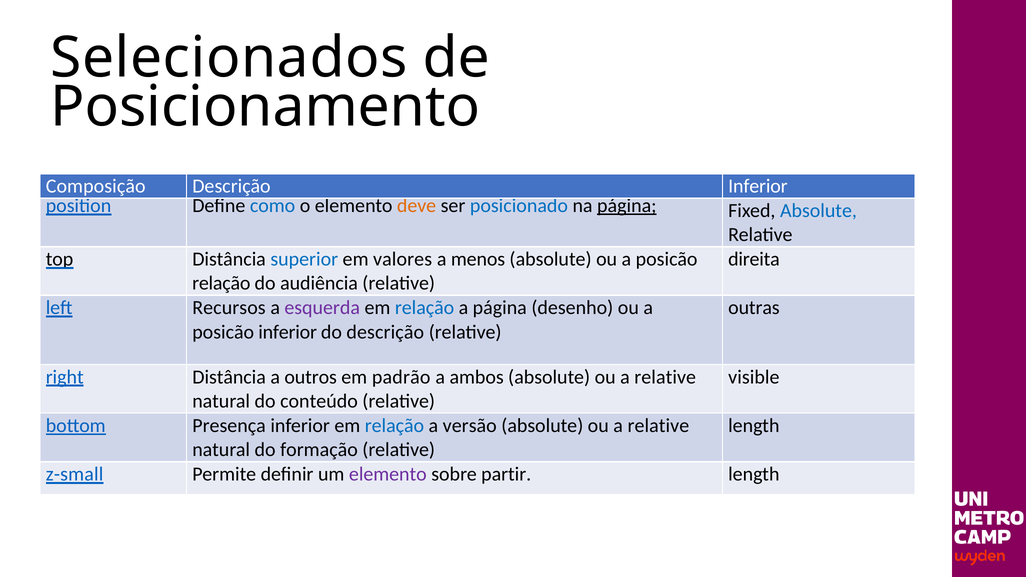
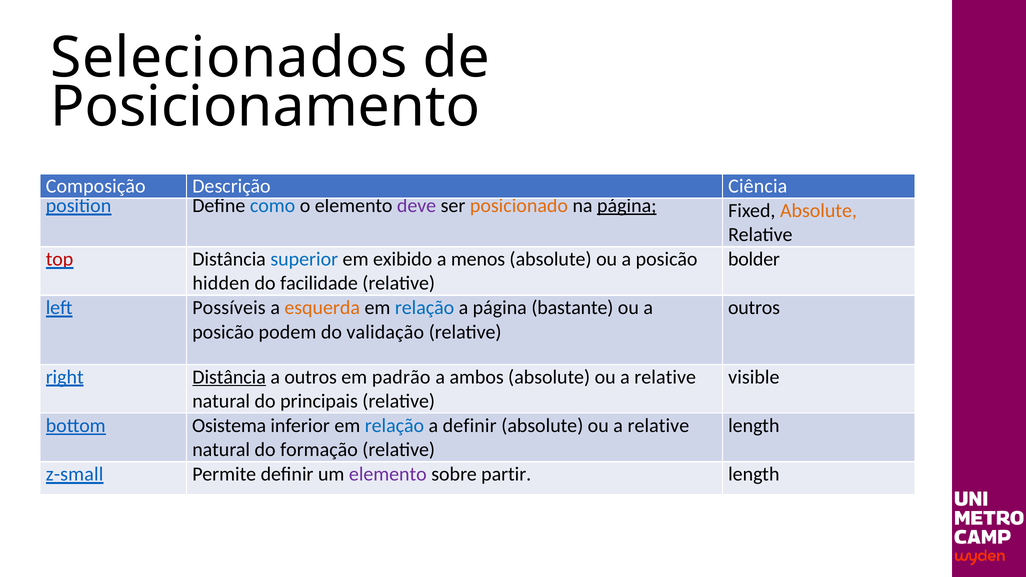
Descrição Inferior: Inferior -> Ciência
deve colour: orange -> purple
posicionado colour: blue -> orange
Absolute at (818, 211) colour: blue -> orange
top colour: black -> red
valores: valores -> exibido
direita: direita -> bolder
relação at (221, 283): relação -> hidden
audiência: audiência -> facilidade
Recursos: Recursos -> Possíveis
esquerda colour: purple -> orange
desenho: desenho -> bastante
outras at (754, 308): outras -> outros
posicão inferior: inferior -> podem
do descrição: descrição -> validação
Distância at (229, 377) underline: none -> present
conteúdo: conteúdo -> principais
Presença: Presença -> Osistema
a versão: versão -> definir
